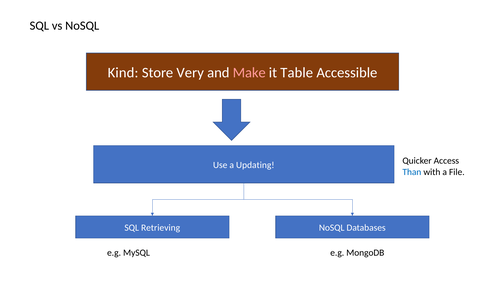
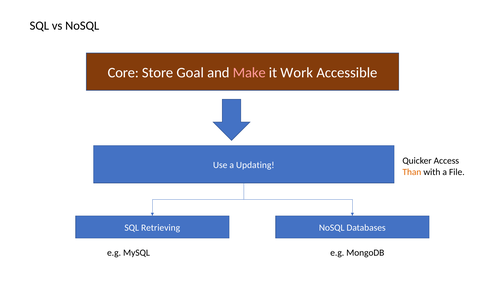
Kind: Kind -> Core
Very: Very -> Goal
Table: Table -> Work
Than colour: blue -> orange
